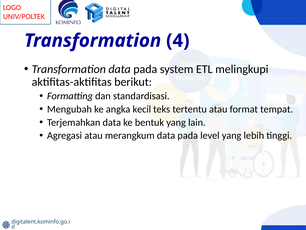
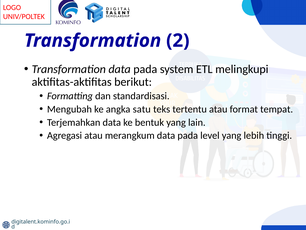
4: 4 -> 2
kecil: kecil -> satu
